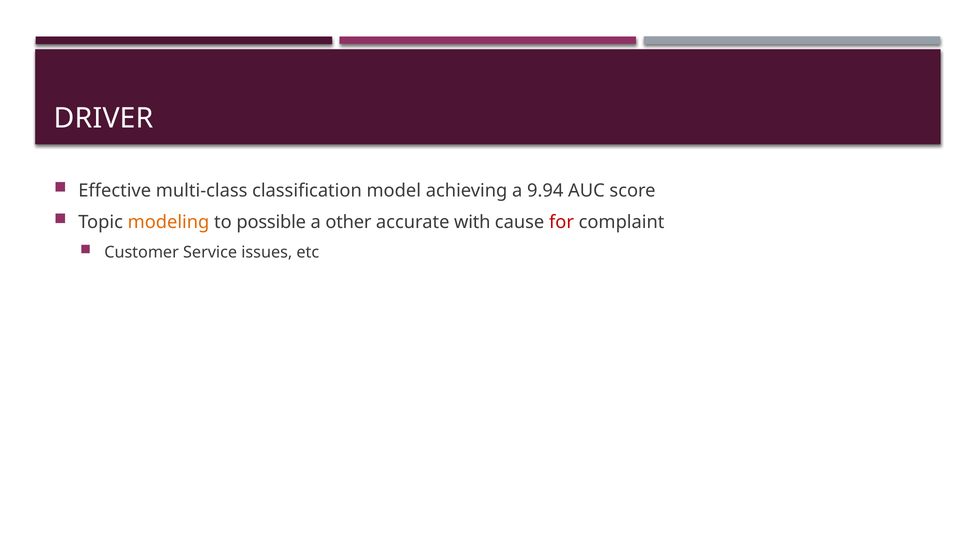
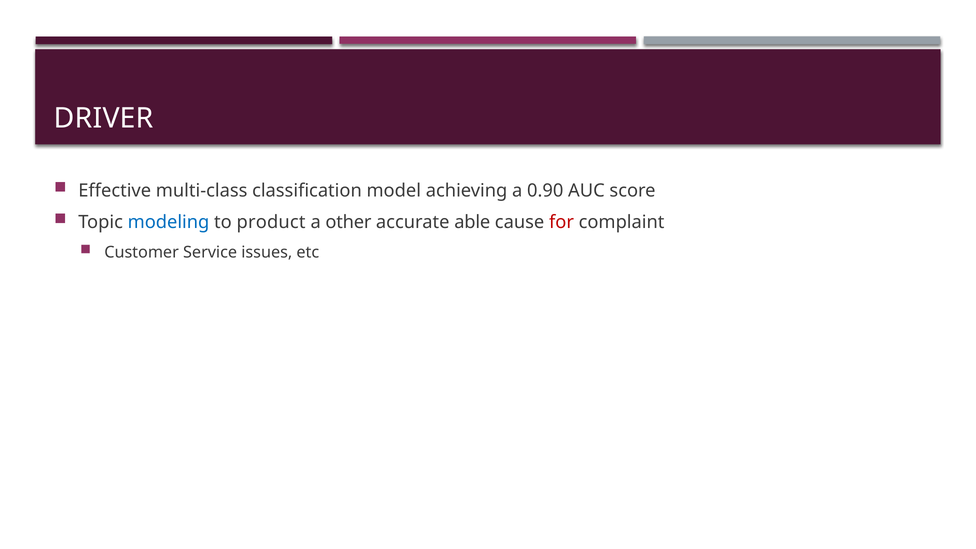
9.94: 9.94 -> 0.90
modeling colour: orange -> blue
possible: possible -> product
with: with -> able
